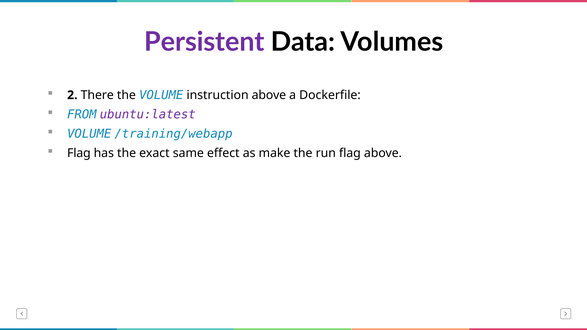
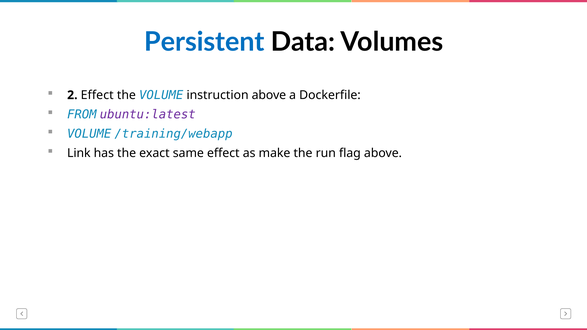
Persistent colour: purple -> blue
2 There: There -> Effect
Flag at (79, 153): Flag -> Link
